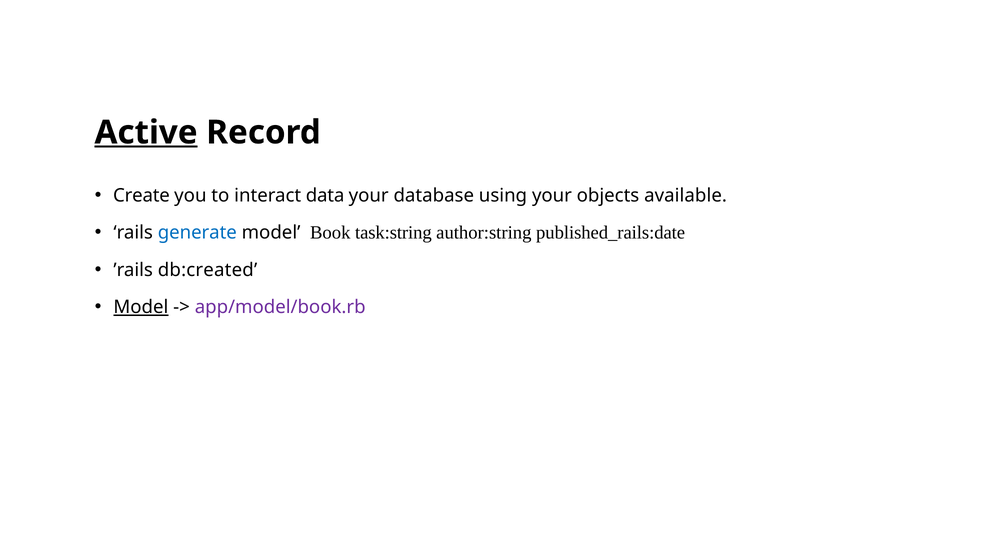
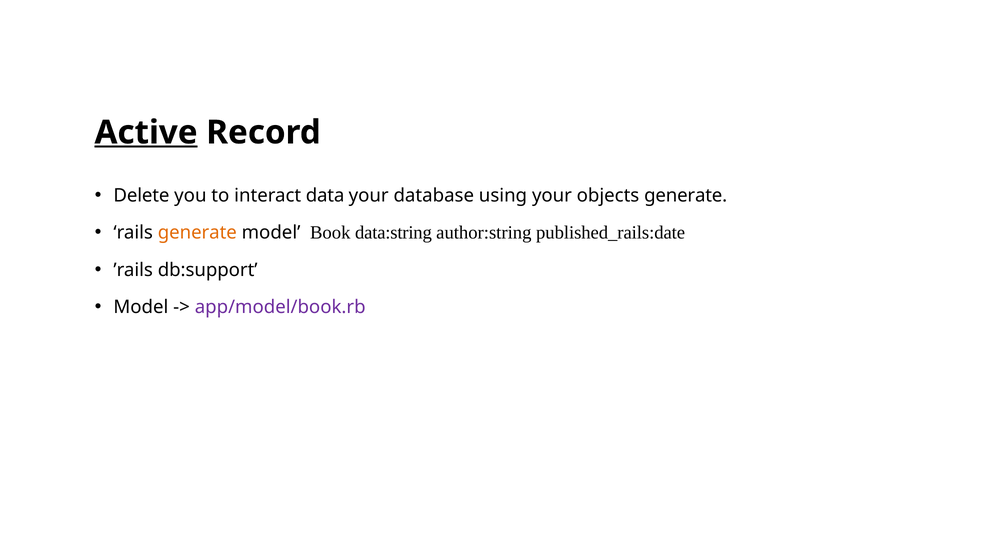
Create: Create -> Delete
objects available: available -> generate
generate at (197, 233) colour: blue -> orange
task:string: task:string -> data:string
db:created: db:created -> db:support
Model at (141, 307) underline: present -> none
